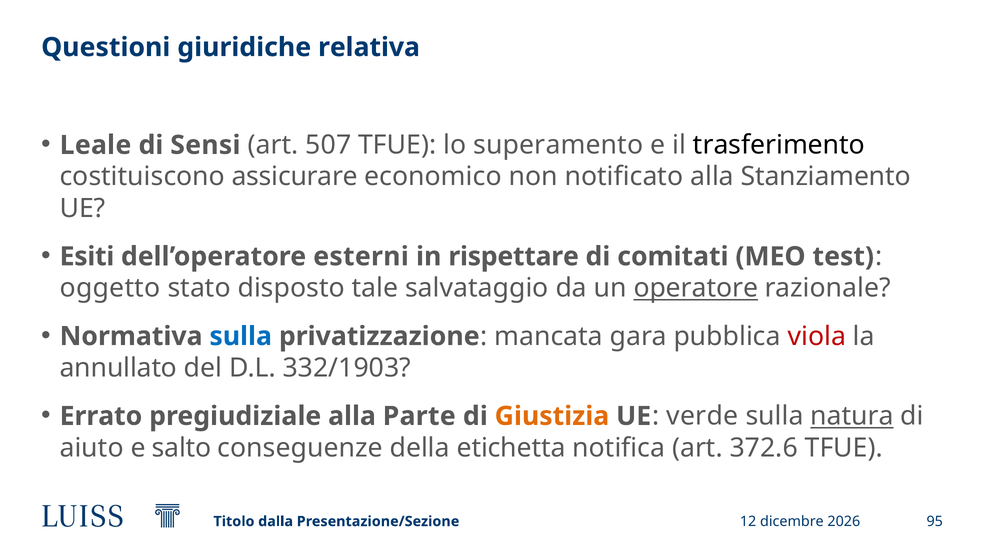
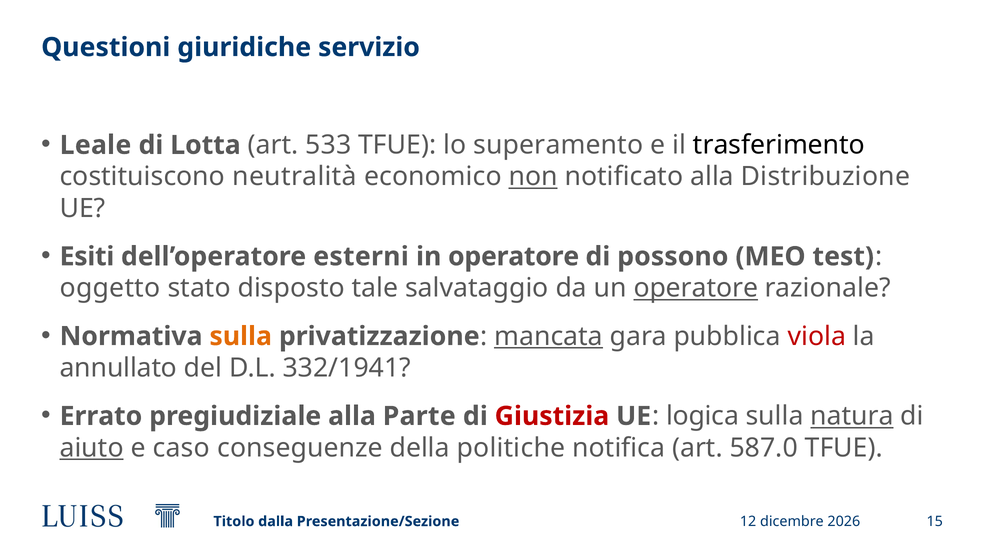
relativa: relativa -> servizio
Sensi: Sensi -> Lotta
507: 507 -> 533
assicurare: assicurare -> neutralità
non underline: none -> present
Stanziamento: Stanziamento -> Distribuzione
in rispettare: rispettare -> operatore
comitati: comitati -> possono
sulla at (241, 337) colour: blue -> orange
mancata underline: none -> present
332/1903: 332/1903 -> 332/1941
Giustizia colour: orange -> red
verde: verde -> logica
aiuto underline: none -> present
salto: salto -> caso
etichetta: etichetta -> politiche
372.6: 372.6 -> 587.0
95: 95 -> 15
